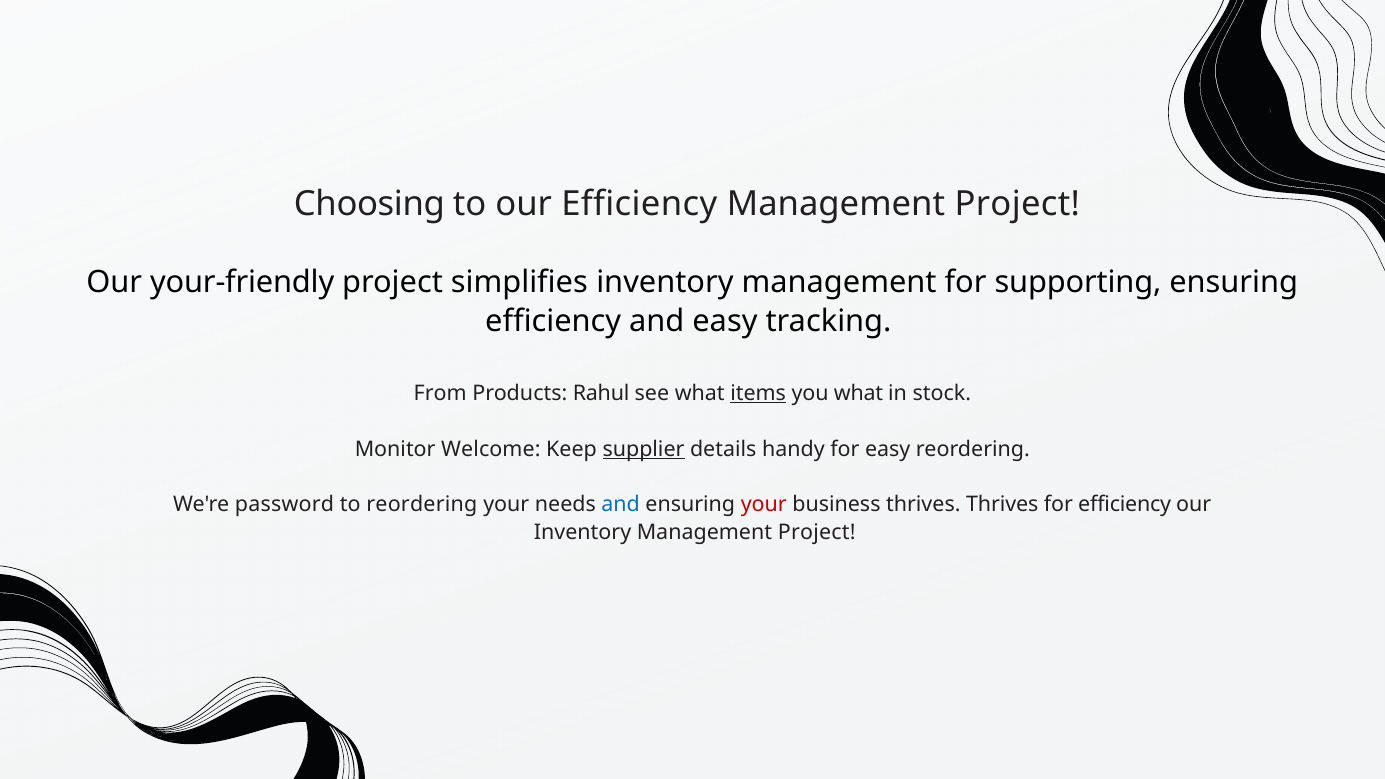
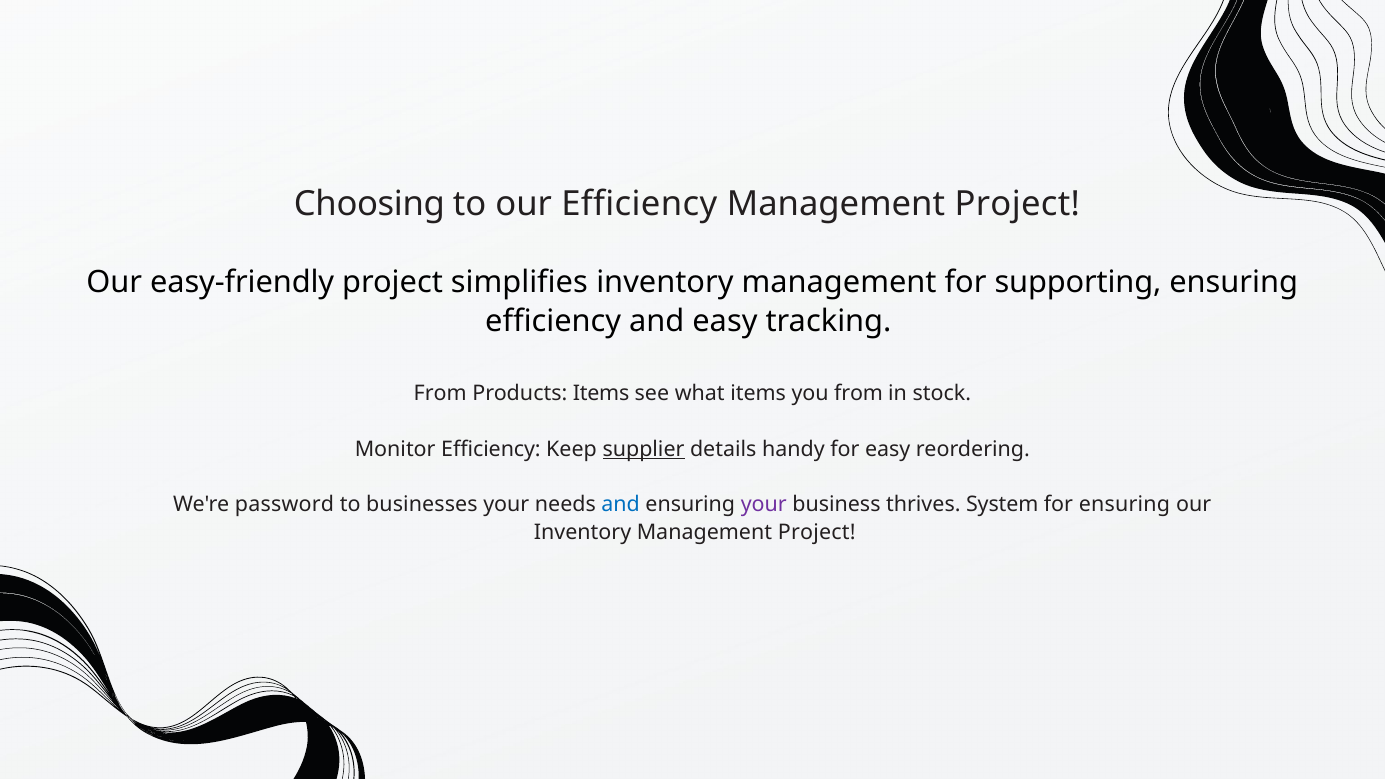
your-friendly: your-friendly -> easy-friendly
Products Rahul: Rahul -> Items
items at (758, 393) underline: present -> none
you what: what -> from
Monitor Welcome: Welcome -> Efficiency
to reordering: reordering -> businesses
your at (764, 505) colour: red -> purple
thrives Thrives: Thrives -> System
for efficiency: efficiency -> ensuring
